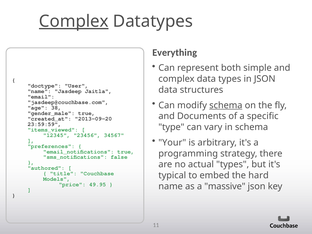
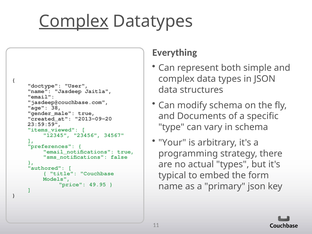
schema at (226, 105) underline: present -> none
hard: hard -> form
massive: massive -> primary
